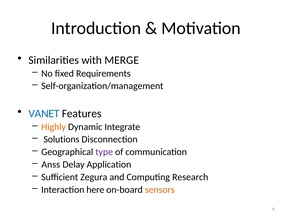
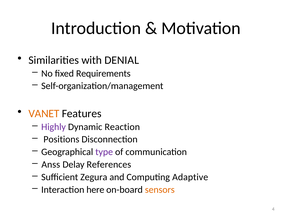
MERGE: MERGE -> DENIAL
VANET colour: blue -> orange
Highly colour: orange -> purple
Integrate: Integrate -> Reaction
Solutions: Solutions -> Positions
Application: Application -> References
Research: Research -> Adaptive
